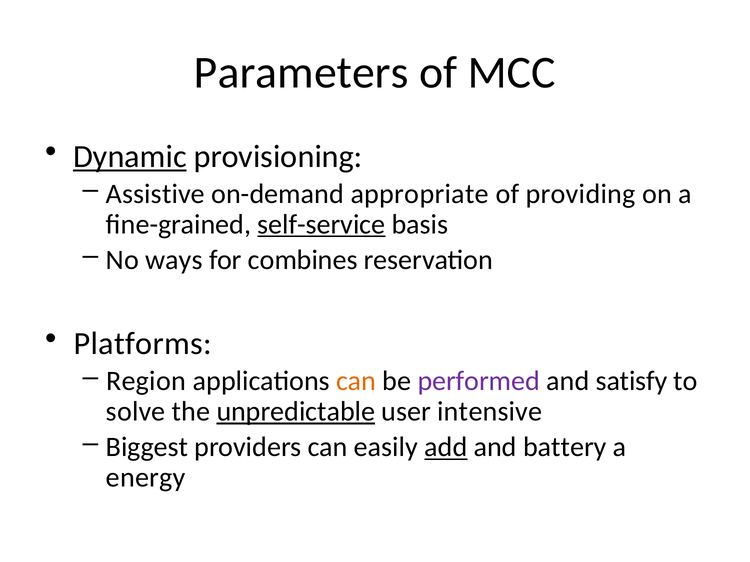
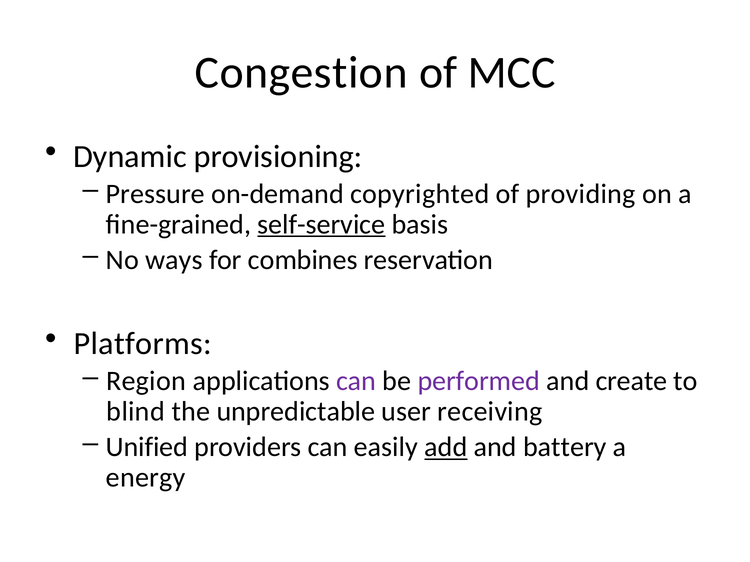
Parameters: Parameters -> Congestion
Dynamic underline: present -> none
Assistive: Assistive -> Pressure
appropriate: appropriate -> copyrighted
can at (356, 381) colour: orange -> purple
satisfy: satisfy -> create
solve: solve -> blind
unpredictable underline: present -> none
intensive: intensive -> receiving
Biggest: Biggest -> Unified
